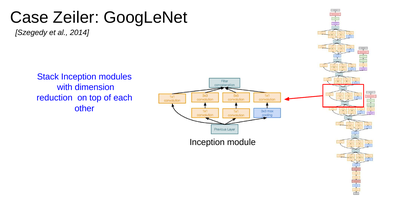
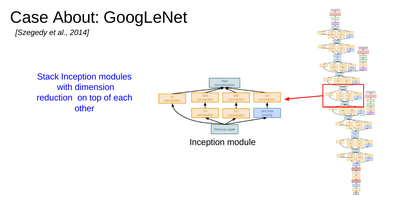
Zeiler: Zeiler -> About
